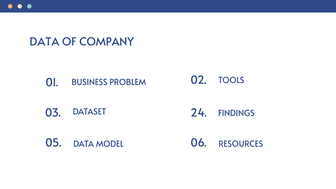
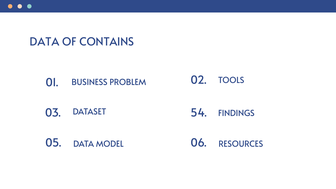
COMPANY: COMPANY -> CONTAINS
24: 24 -> 54
